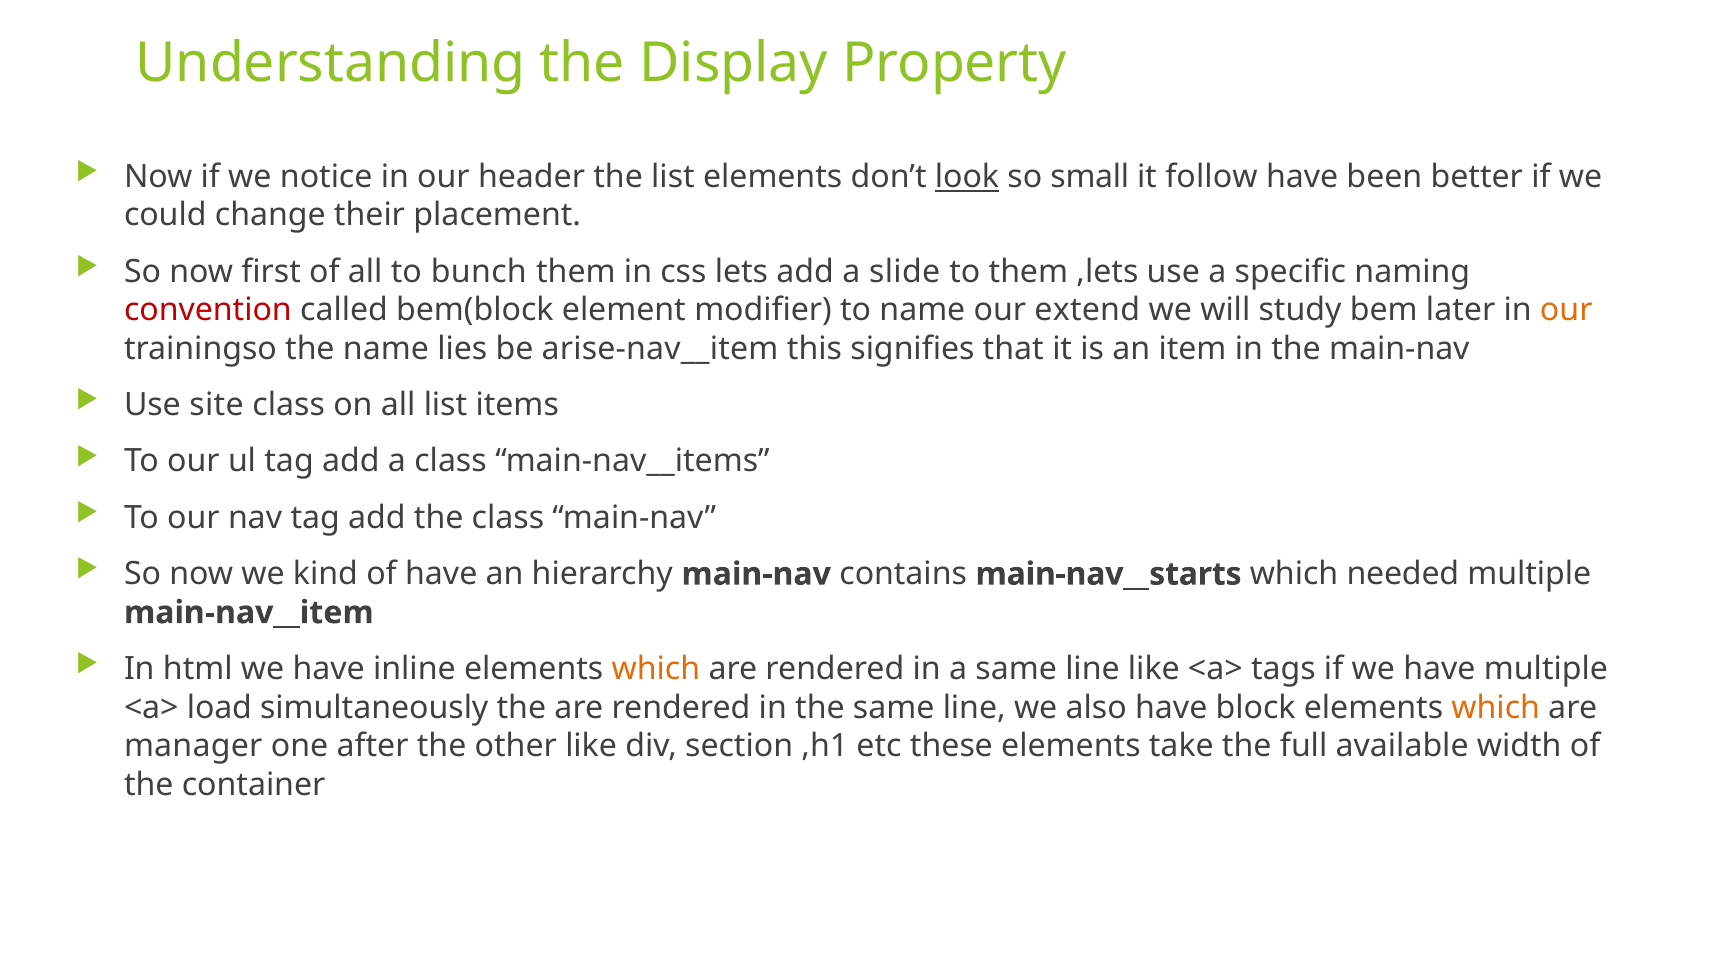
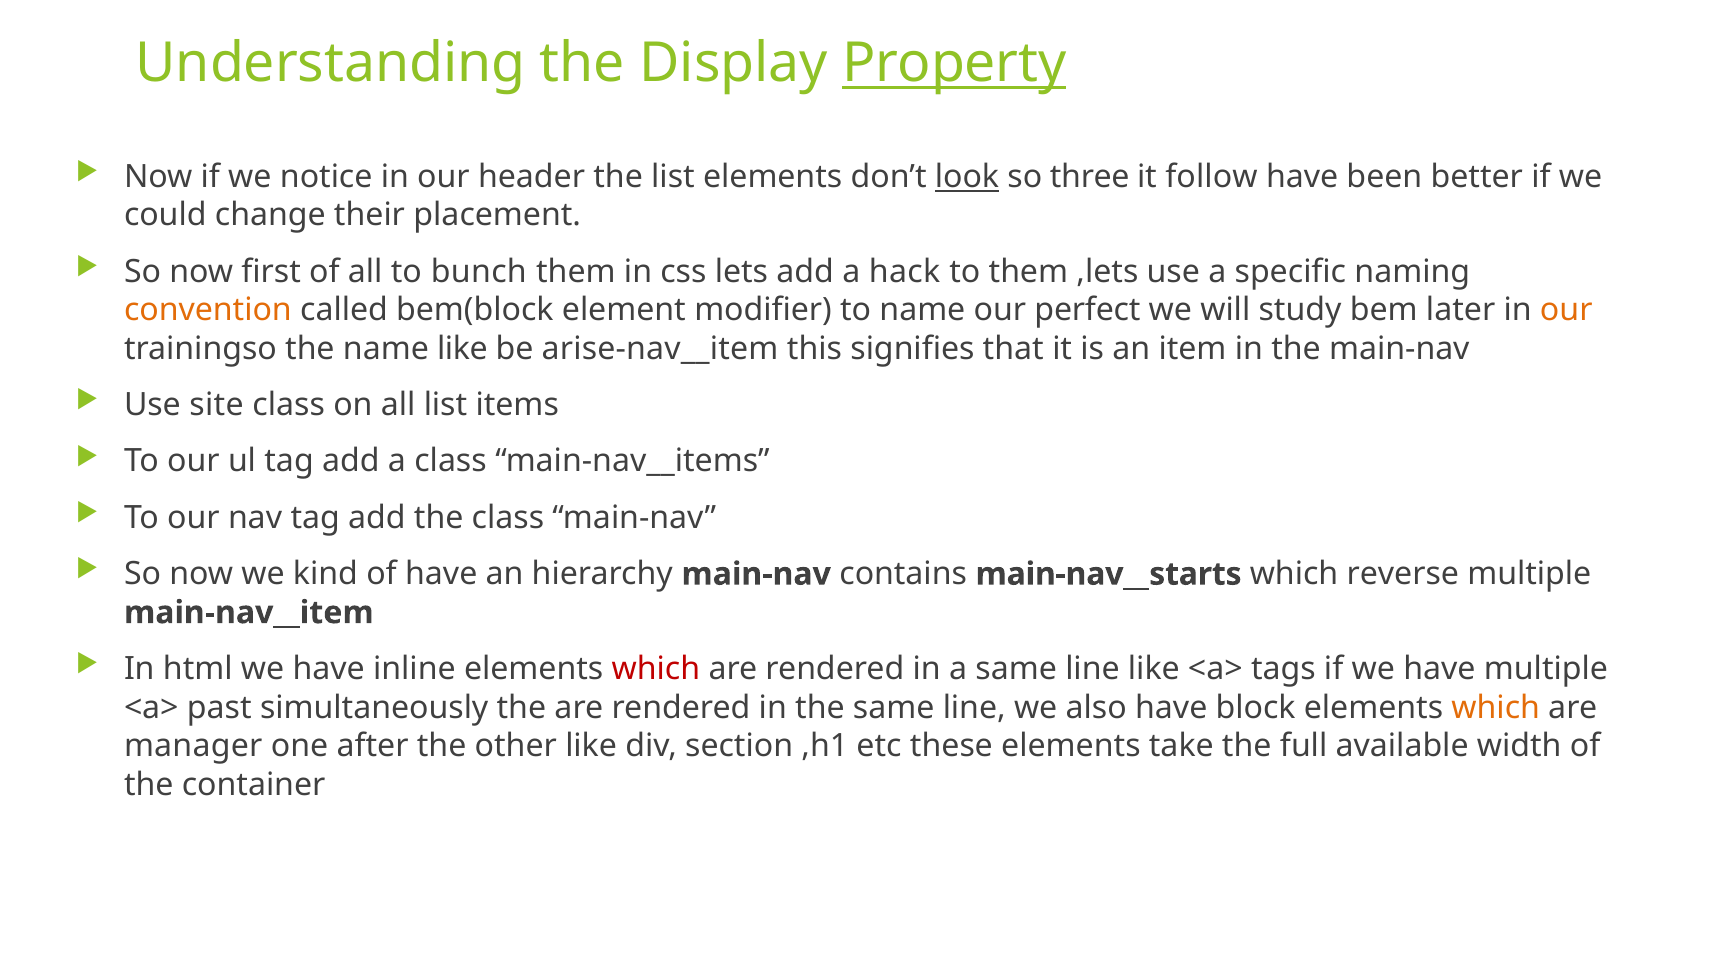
Property underline: none -> present
small: small -> three
slide: slide -> hack
convention colour: red -> orange
extend: extend -> perfect
name lies: lies -> like
needed: needed -> reverse
which at (656, 669) colour: orange -> red
load: load -> past
